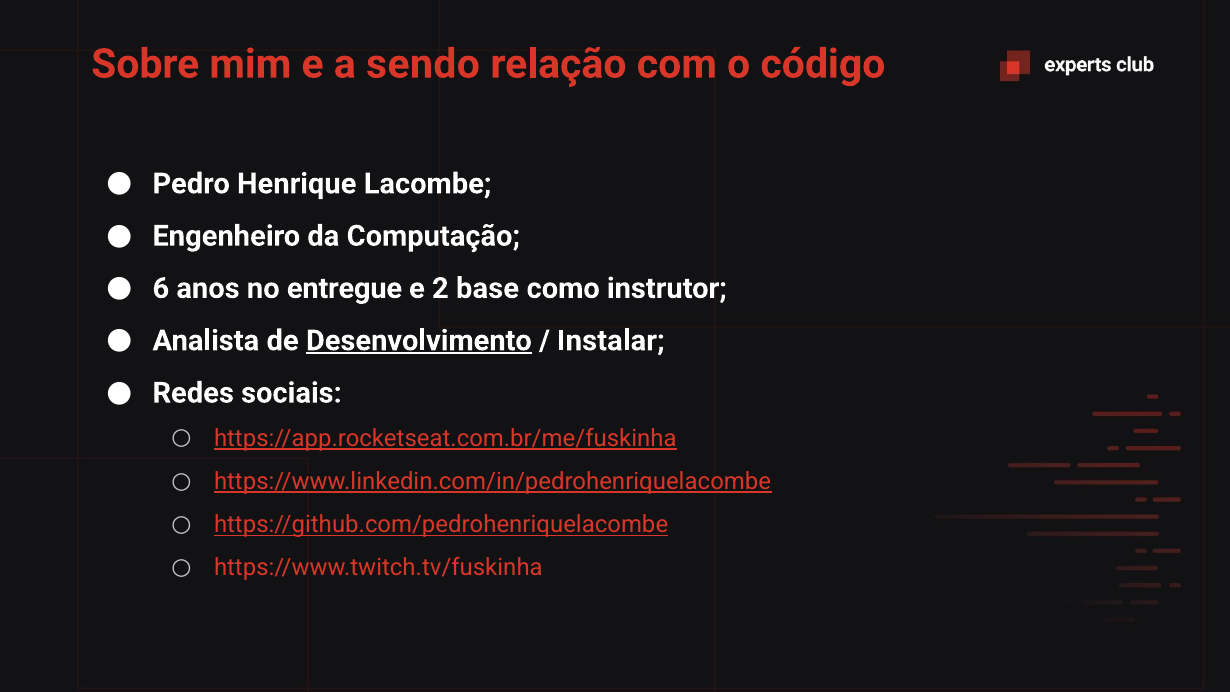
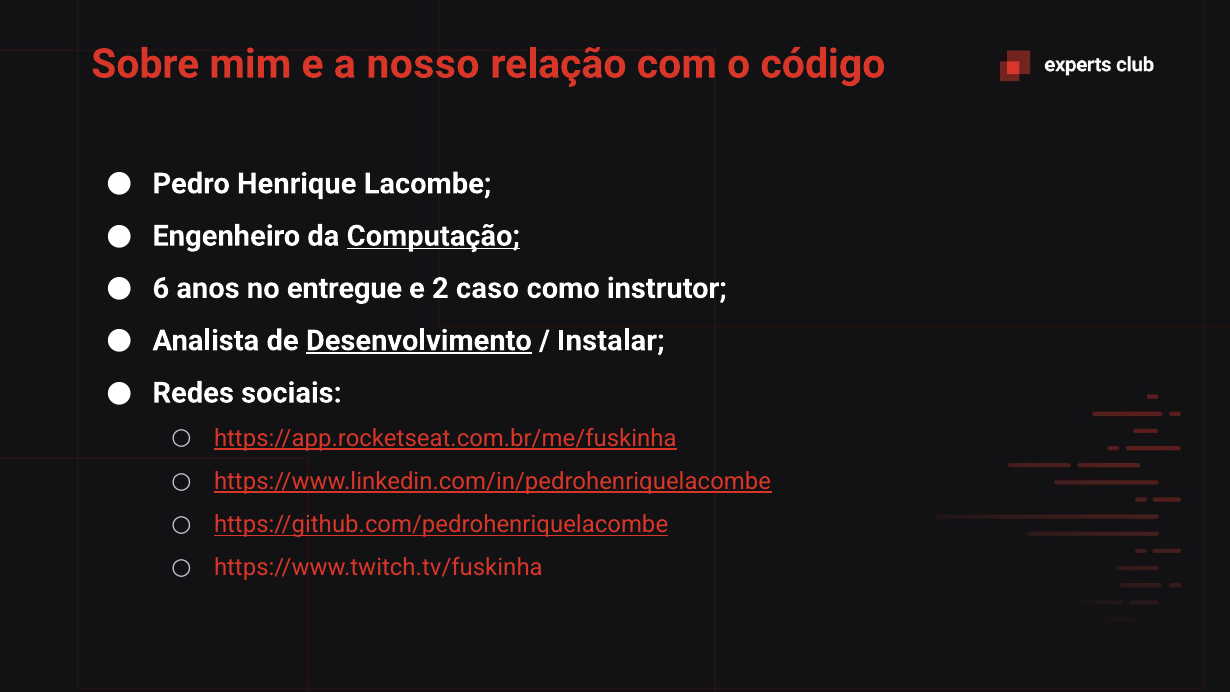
sendo: sendo -> nosso
Computação underline: none -> present
base: base -> caso
